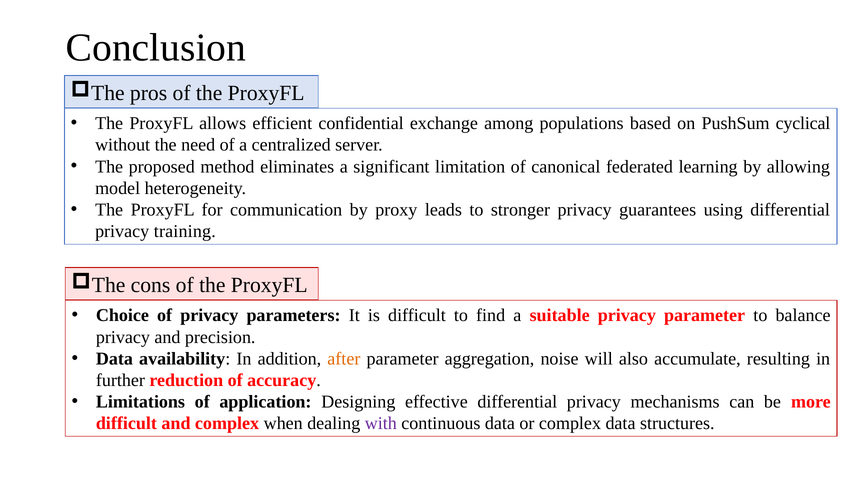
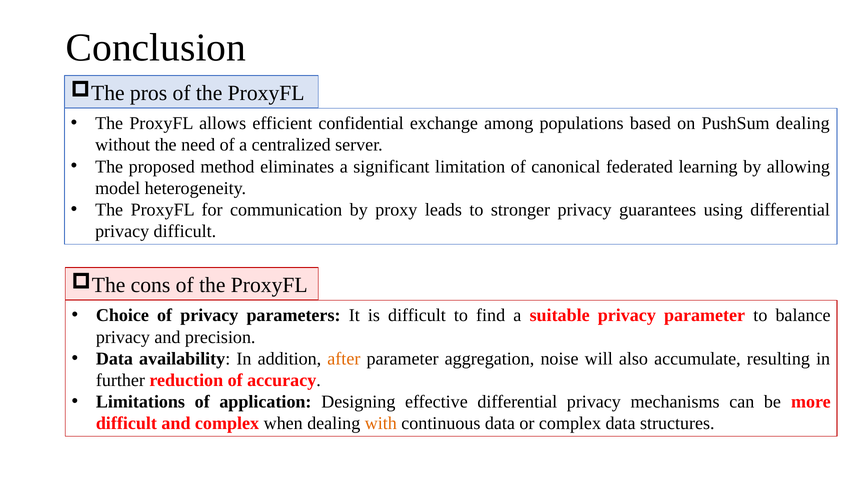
PushSum cyclical: cyclical -> dealing
privacy training: training -> difficult
with colour: purple -> orange
